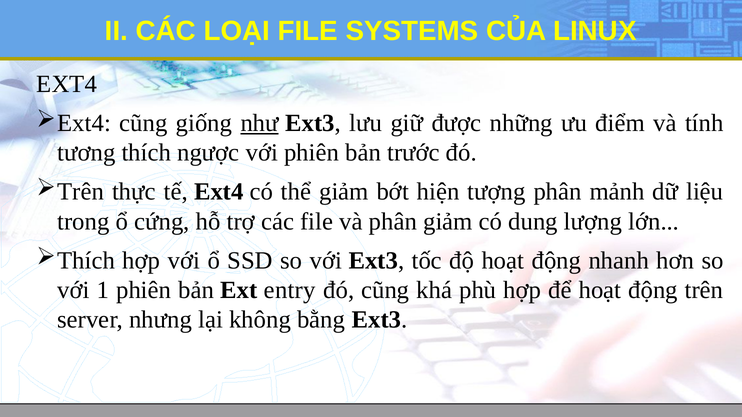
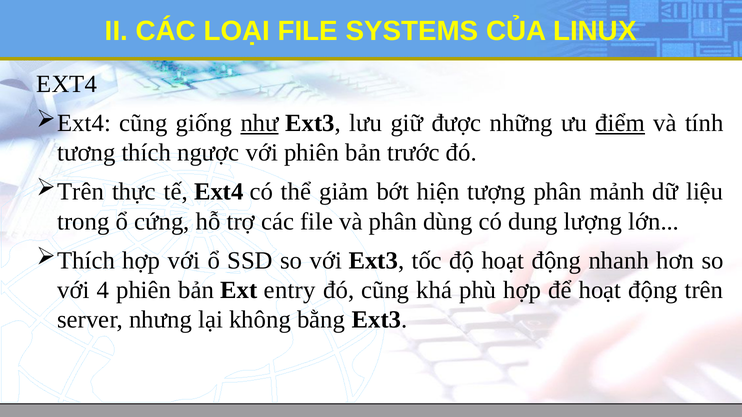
điểm underline: none -> present
phân giảm: giảm -> dùng
1: 1 -> 4
